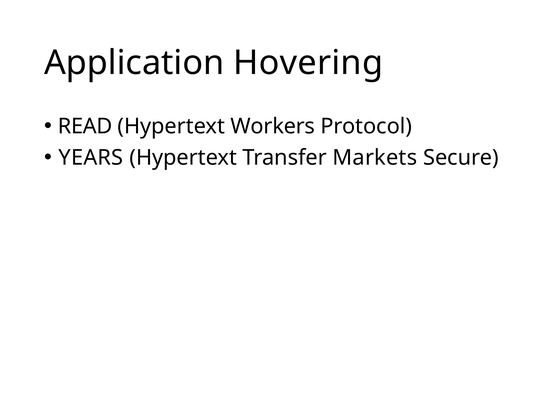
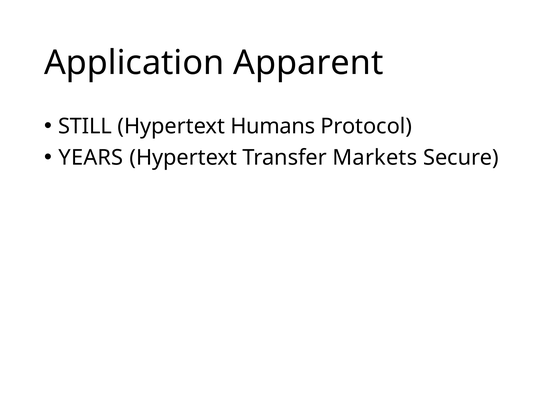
Hovering: Hovering -> Apparent
READ: READ -> STILL
Workers: Workers -> Humans
